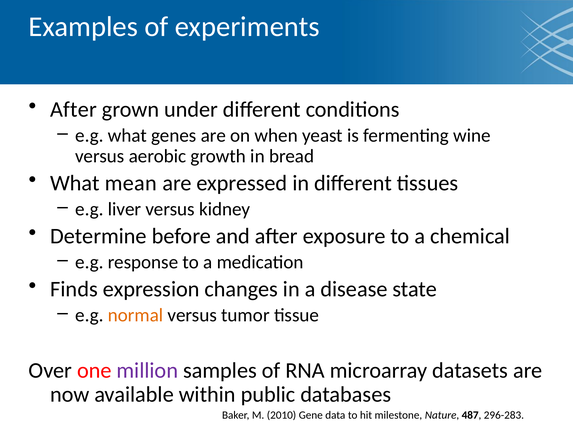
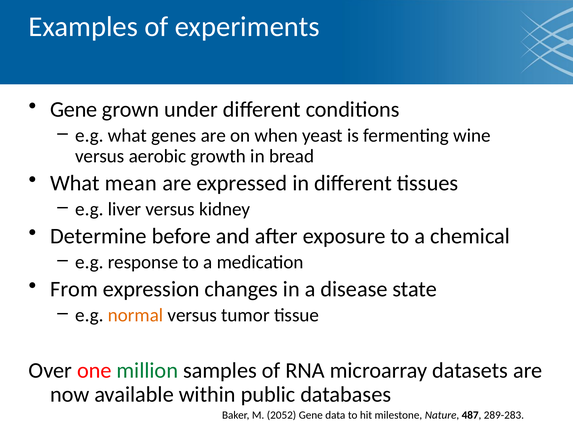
After at (73, 109): After -> Gene
Finds: Finds -> From
million colour: purple -> green
2010: 2010 -> 2052
296-283: 296-283 -> 289-283
